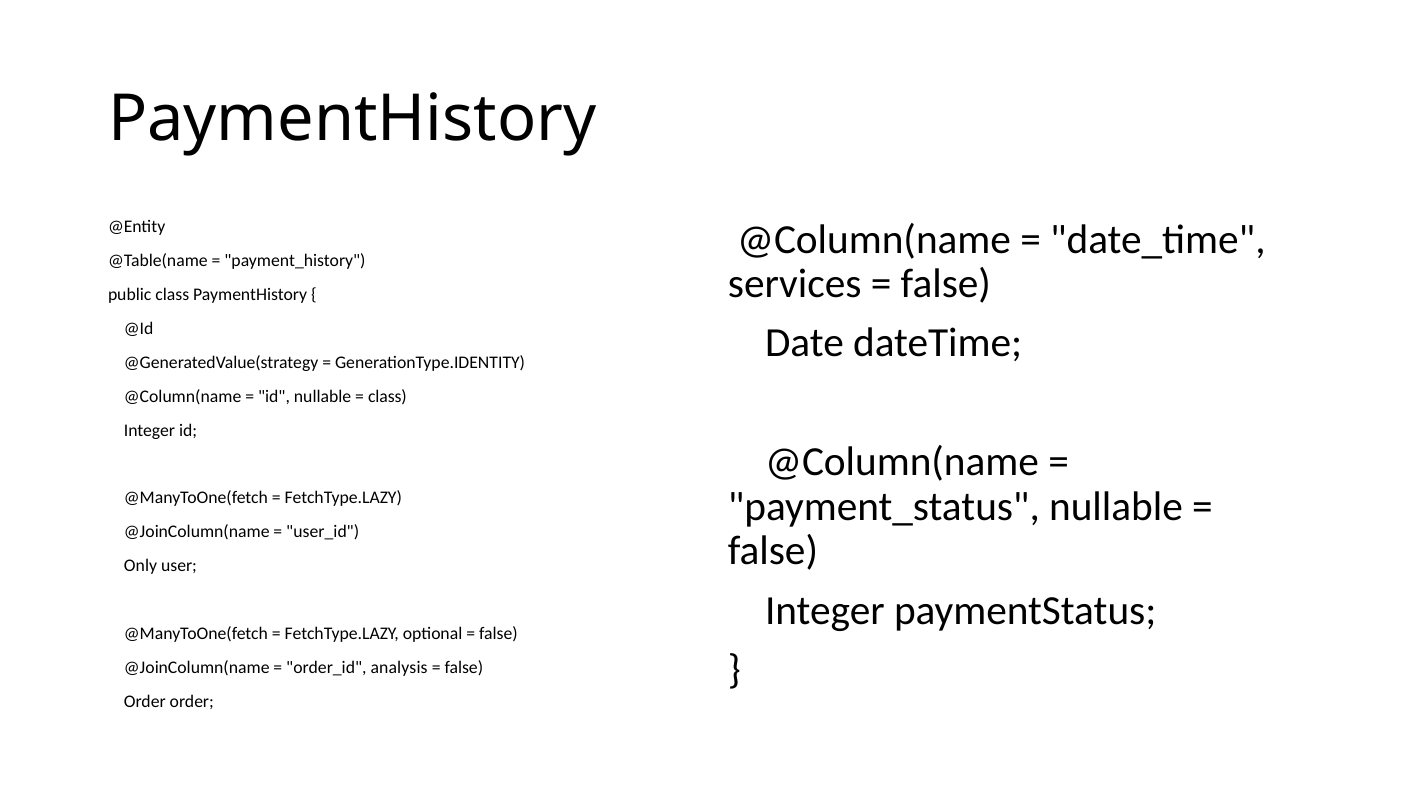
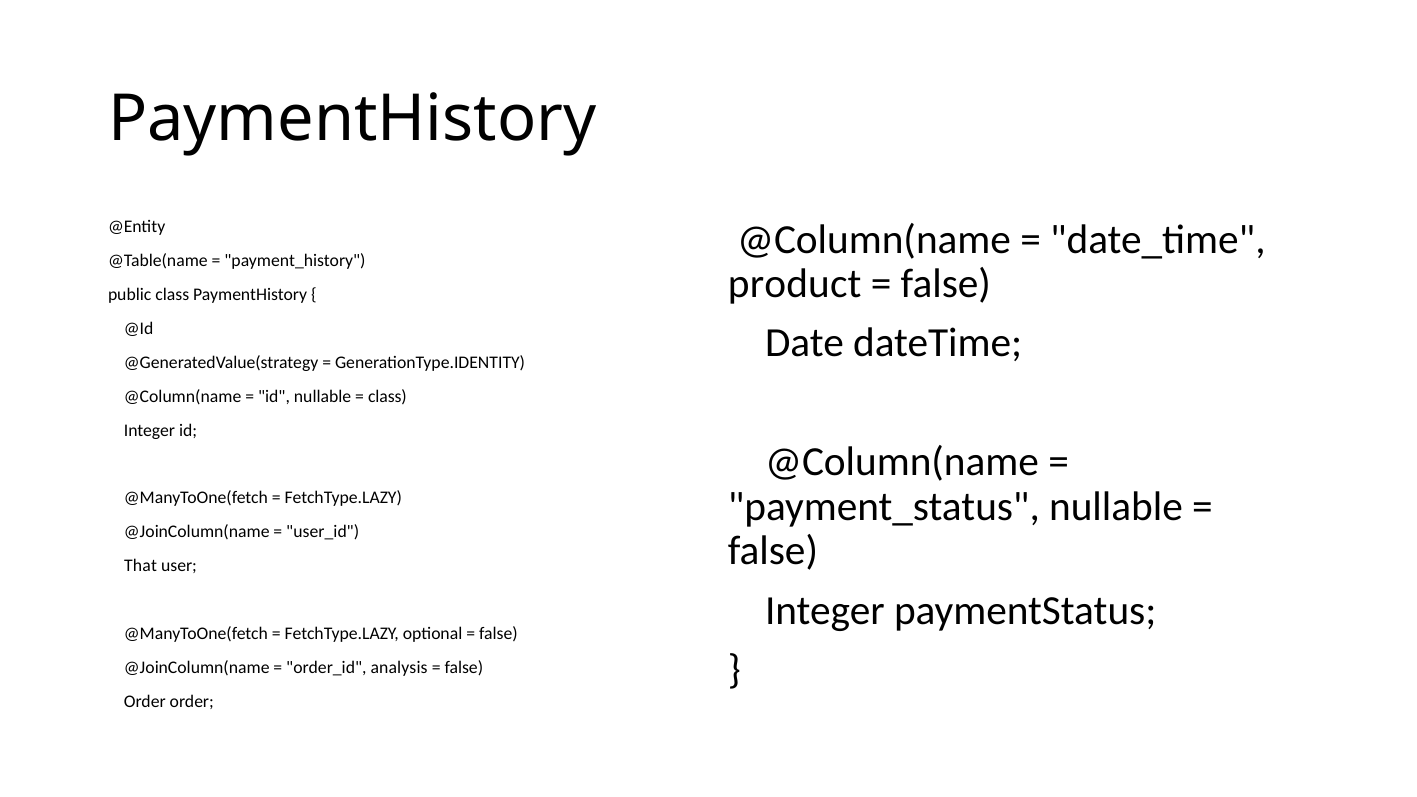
services: services -> product
Only: Only -> That
